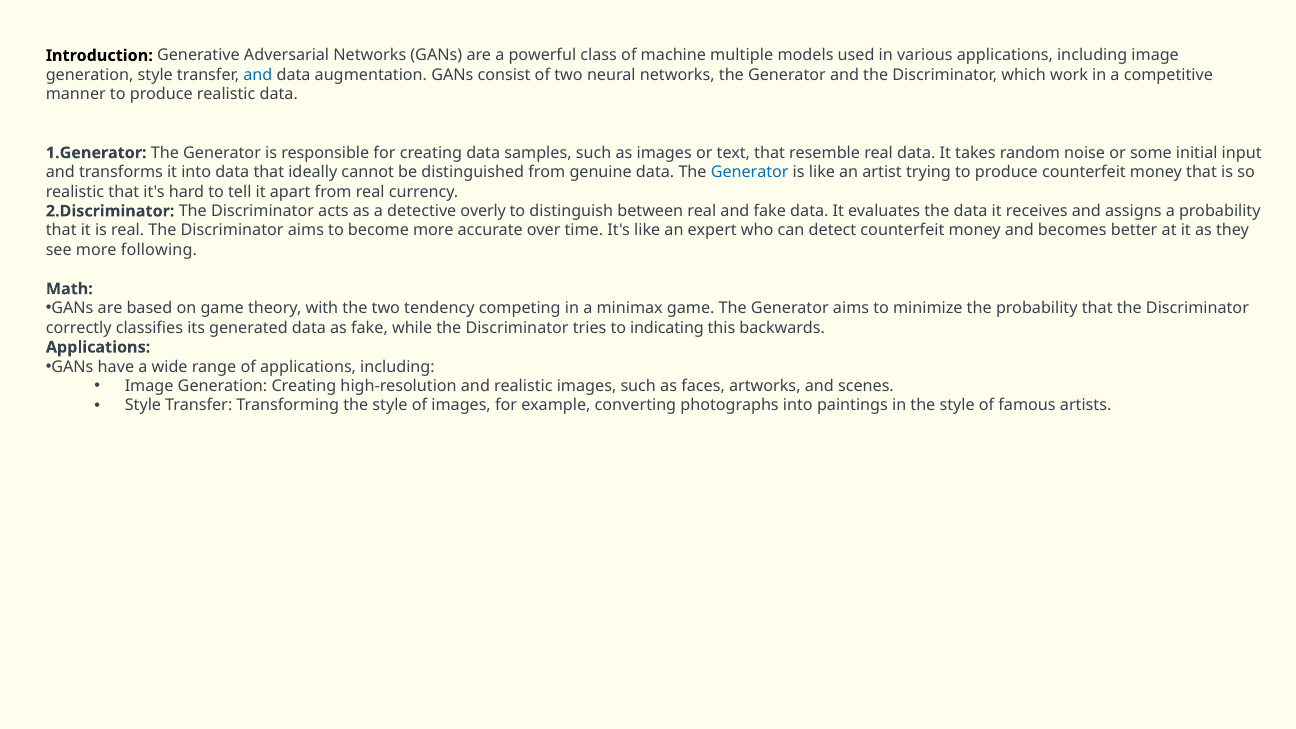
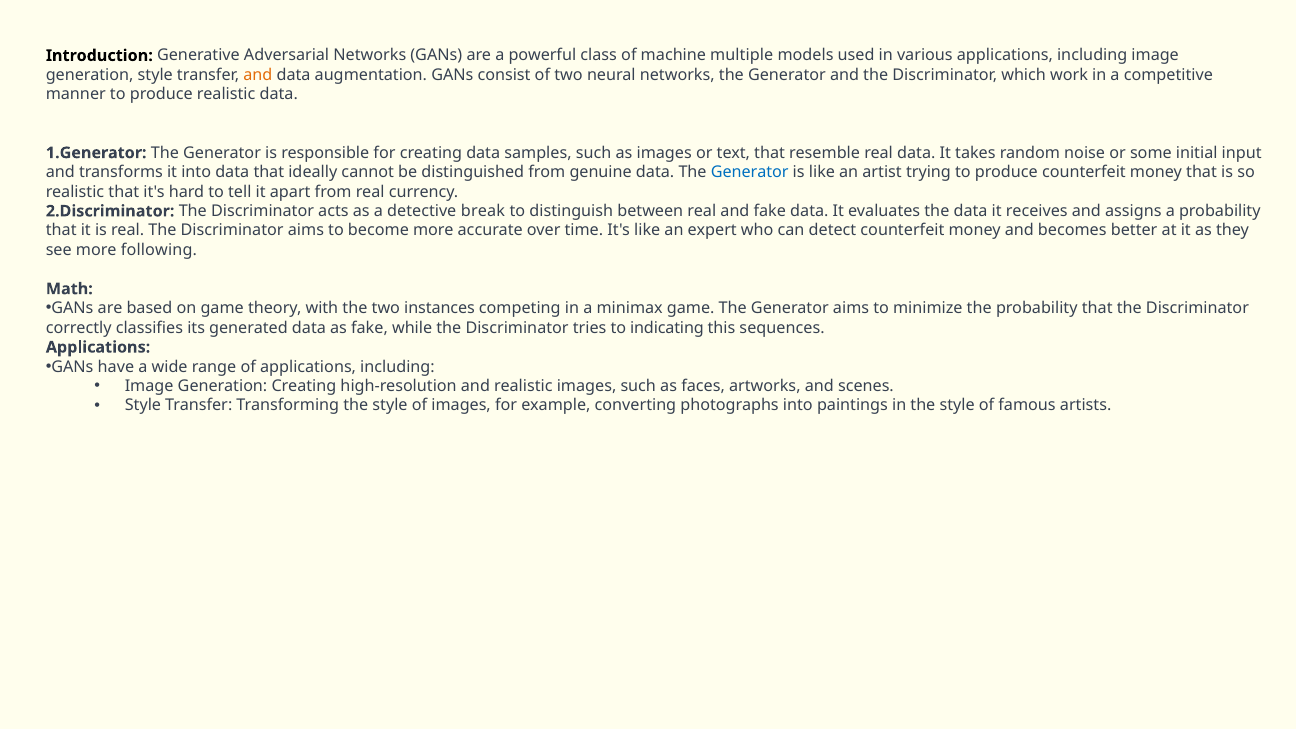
and at (258, 75) colour: blue -> orange
overly: overly -> break
tendency: tendency -> instances
backwards: backwards -> sequences
